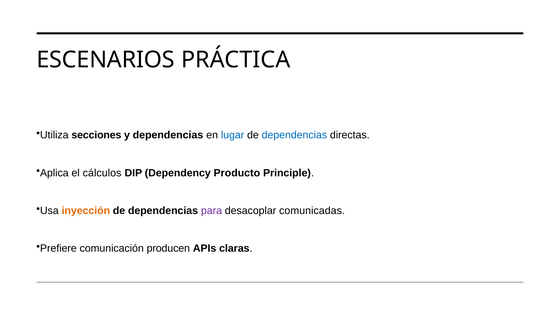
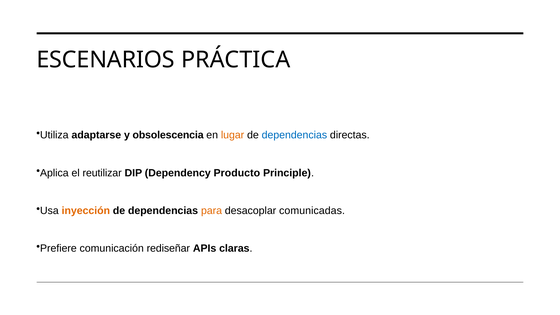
secciones: secciones -> adaptarse
y dependencias: dependencias -> obsolescencia
lugar colour: blue -> orange
cálculos: cálculos -> reutilizar
para colour: purple -> orange
producen: producen -> rediseñar
